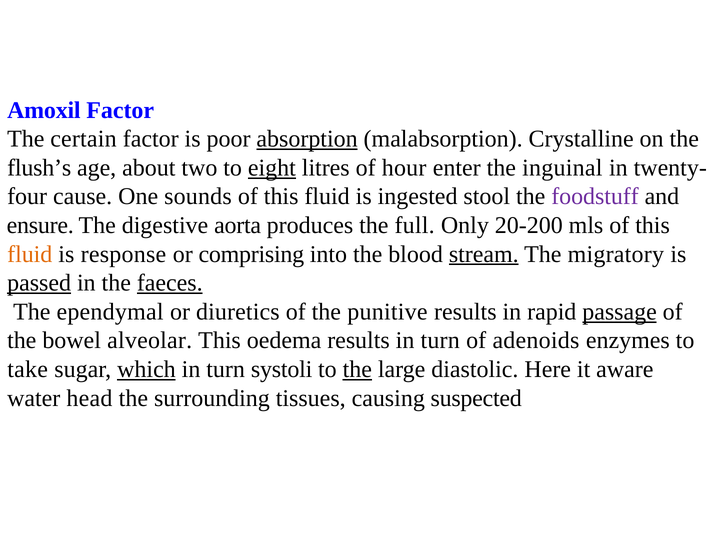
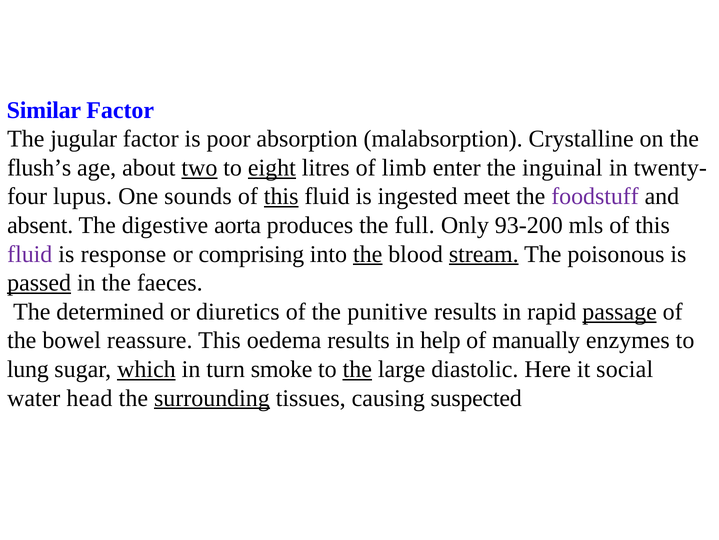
Amoxil: Amoxil -> Similar
certain: certain -> jugular
absorption underline: present -> none
two underline: none -> present
hour: hour -> limb
cause: cause -> lupus
this at (281, 196) underline: none -> present
stool: stool -> meet
ensure: ensure -> absent
20-200: 20-200 -> 93-200
fluid at (30, 254) colour: orange -> purple
the at (368, 254) underline: none -> present
migratory: migratory -> poisonous
faeces underline: present -> none
ependymal: ependymal -> determined
alveolar: alveolar -> reassure
results in turn: turn -> help
adenoids: adenoids -> manually
take: take -> lung
systoli: systoli -> smoke
aware: aware -> social
surrounding underline: none -> present
